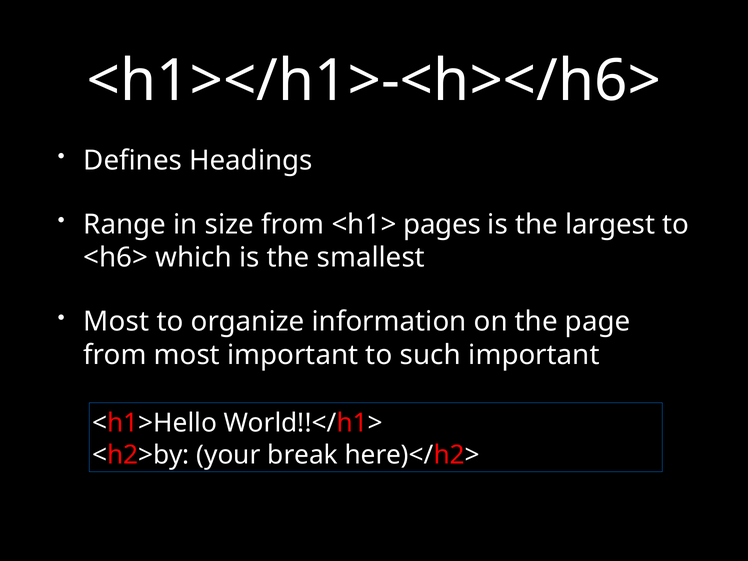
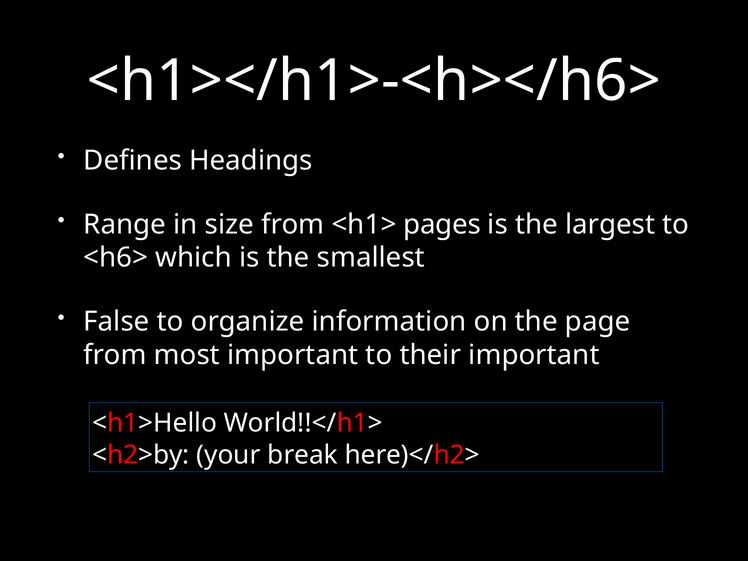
Most at (116, 322): Most -> False
such: such -> their
